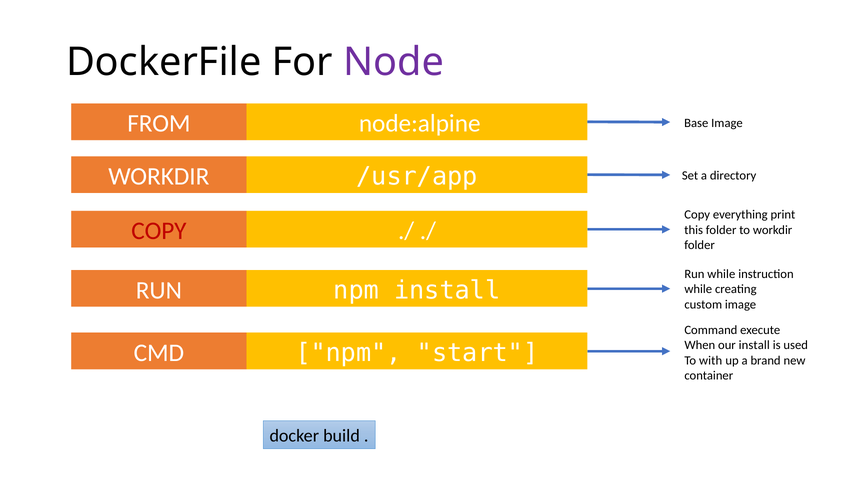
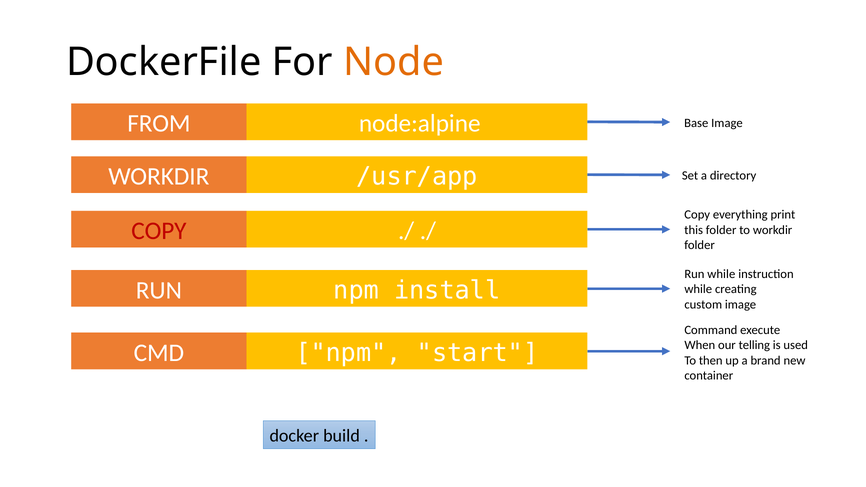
Node colour: purple -> orange
our install: install -> telling
with: with -> then
